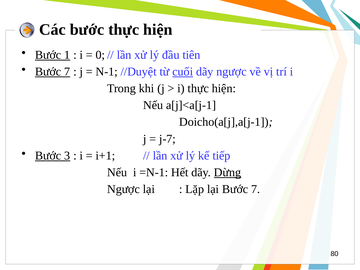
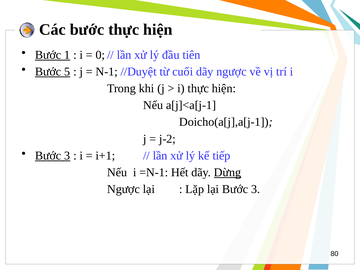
7 at (67, 72): 7 -> 5
cuối underline: present -> none
j-7: j-7 -> j-2
lại Bước 7: 7 -> 3
